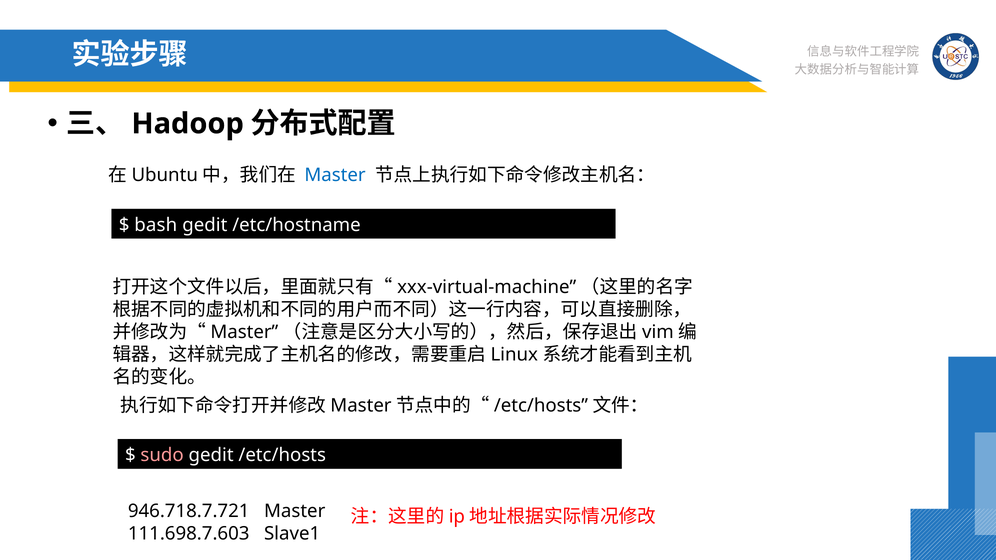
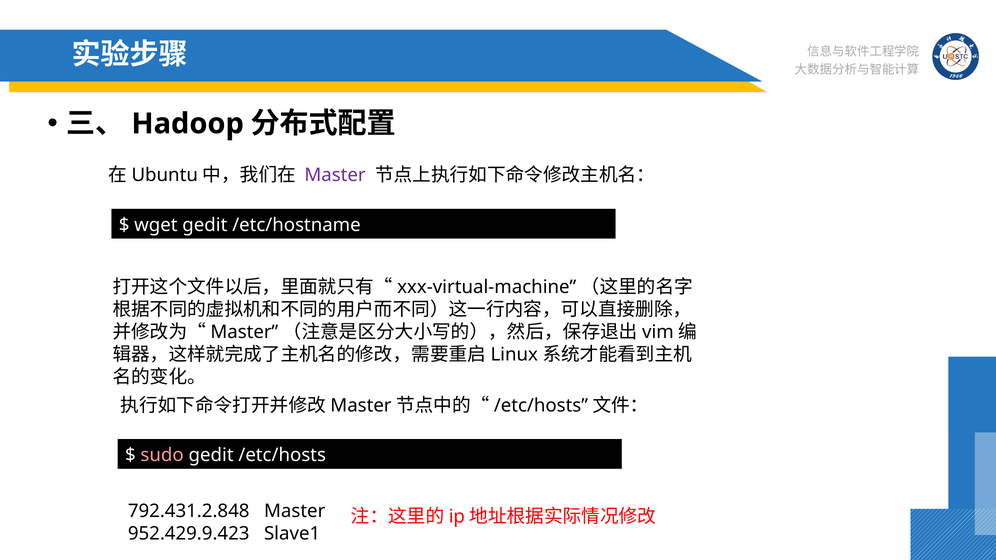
Master at (335, 175) colour: blue -> purple
bash: bash -> wget
946.718.7.721: 946.718.7.721 -> 792.431.2.848
111.698.7.603: 111.698.7.603 -> 952.429.9.423
